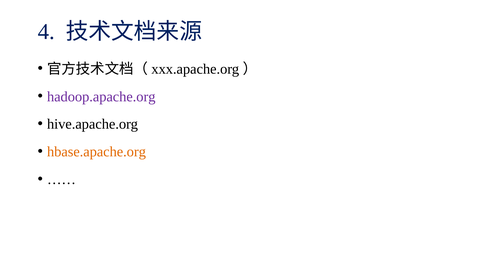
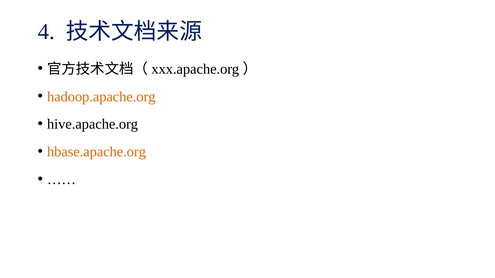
hadoop.apache.org colour: purple -> orange
